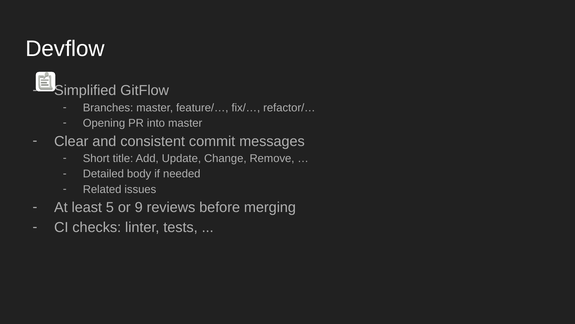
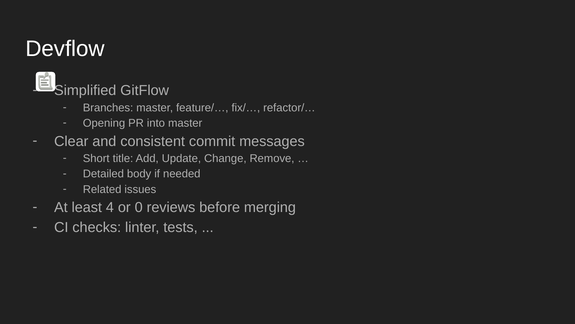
5: 5 -> 4
9: 9 -> 0
